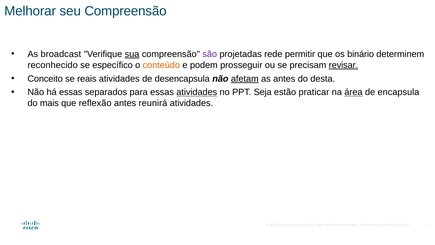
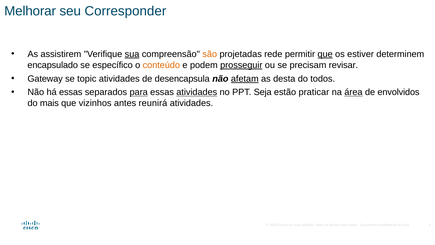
seu Compreensão: Compreensão -> Corresponder
broadcast: broadcast -> assistirem
são colour: purple -> orange
que at (325, 54) underline: none -> present
binário: binário -> estiver
reconhecido: reconhecido -> encapsulado
prosseguir underline: none -> present
revisar underline: present -> none
Conceito: Conceito -> Gateway
reais: reais -> topic
as antes: antes -> desta
do desta: desta -> todos
para underline: none -> present
encapsula: encapsula -> envolvidos
reflexão: reflexão -> vizinhos
